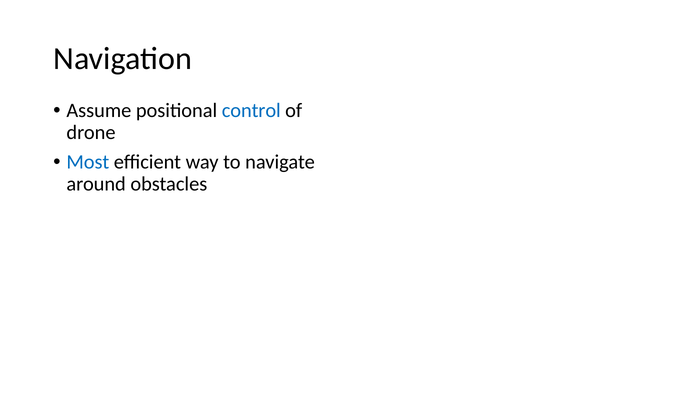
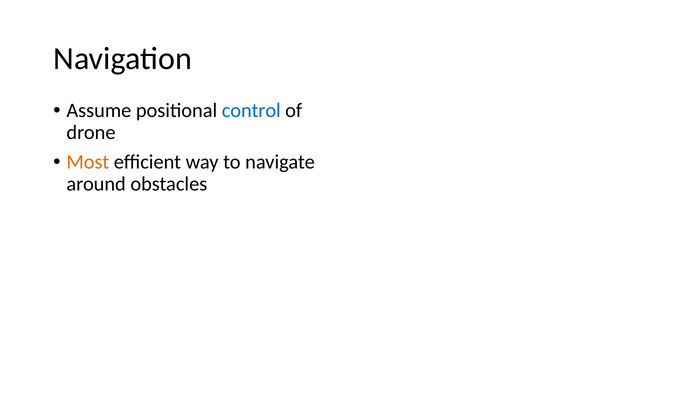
Most colour: blue -> orange
